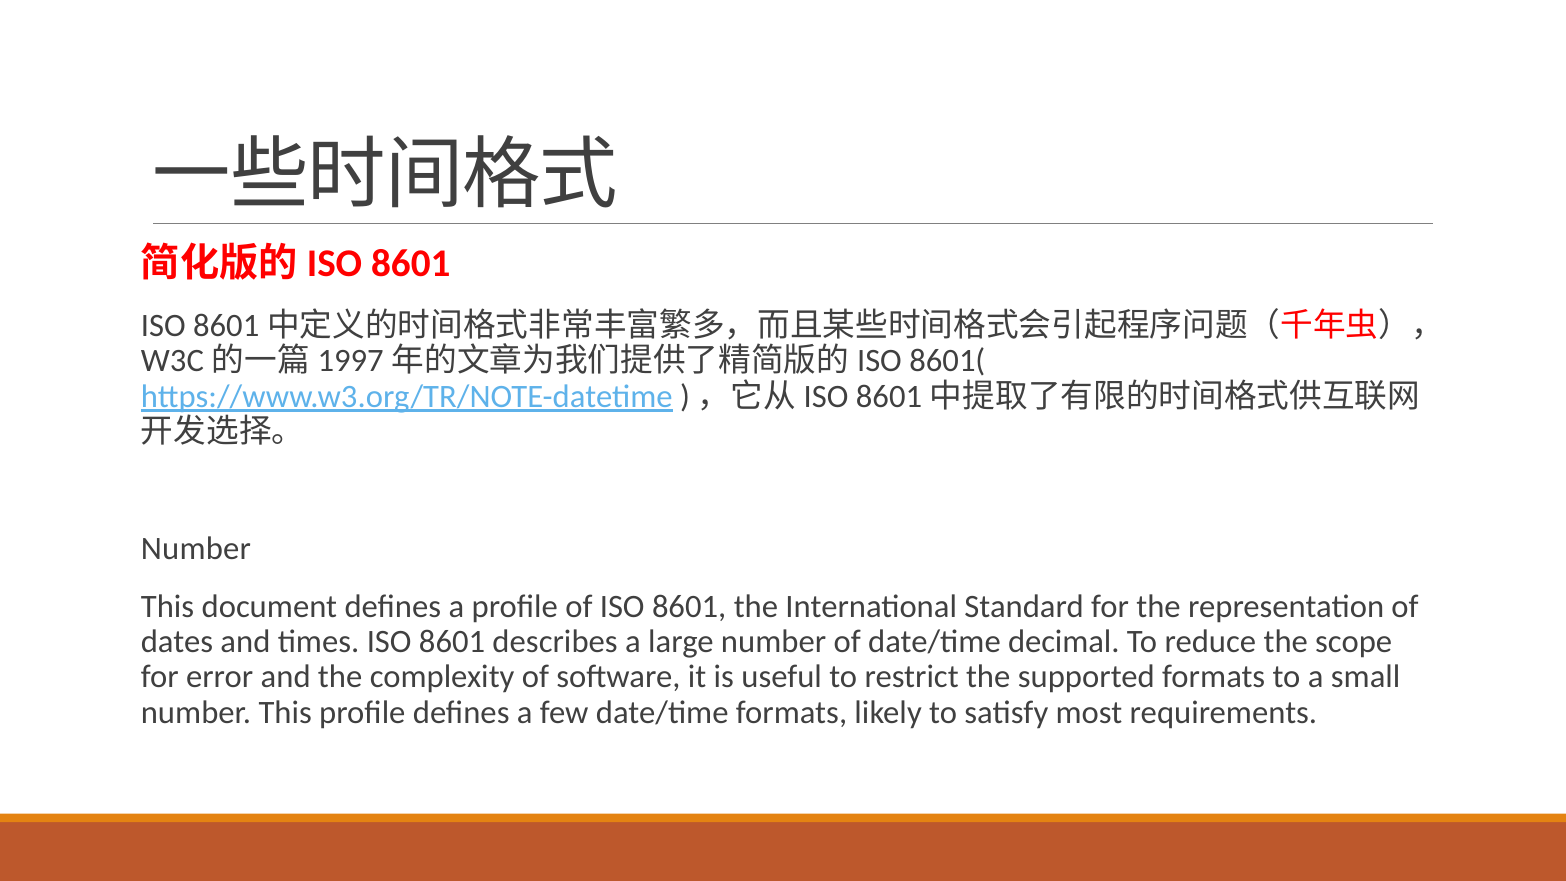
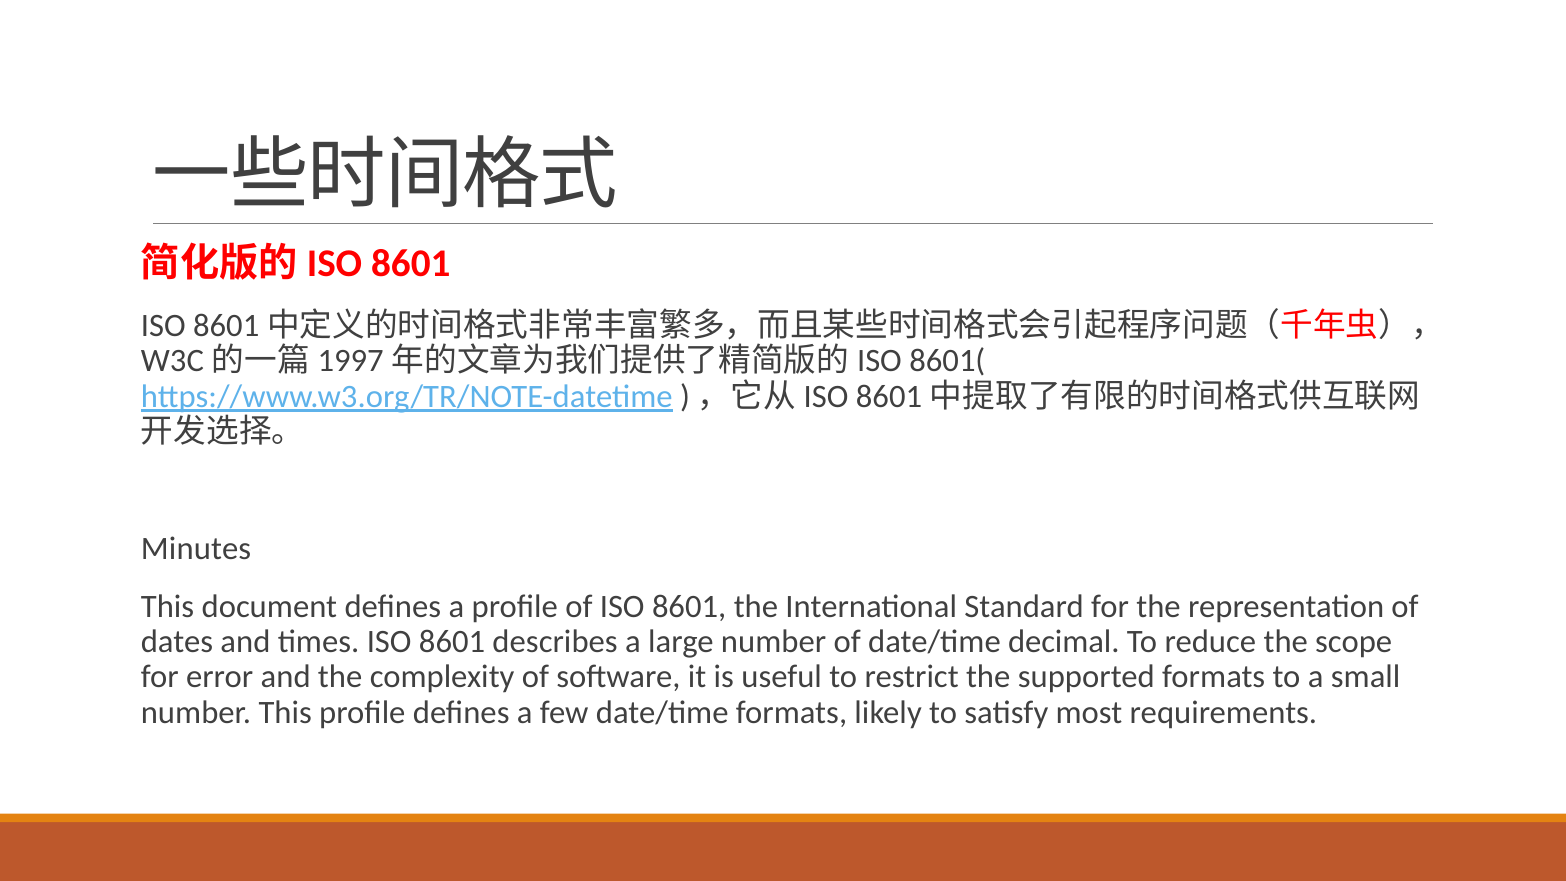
Number at (196, 548): Number -> Minutes
